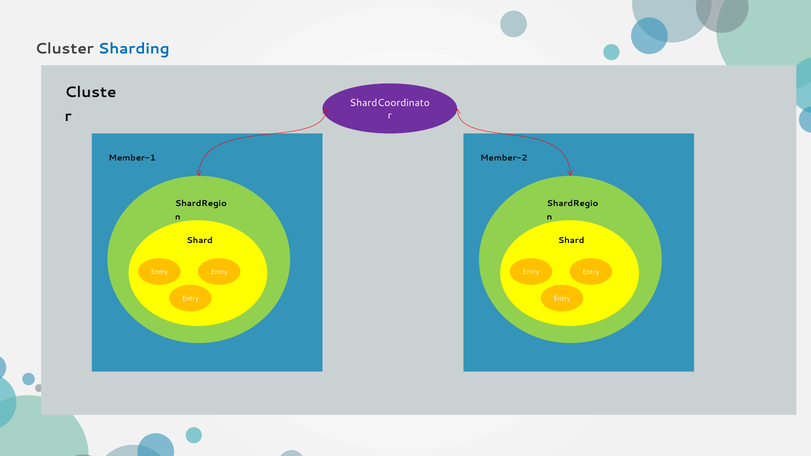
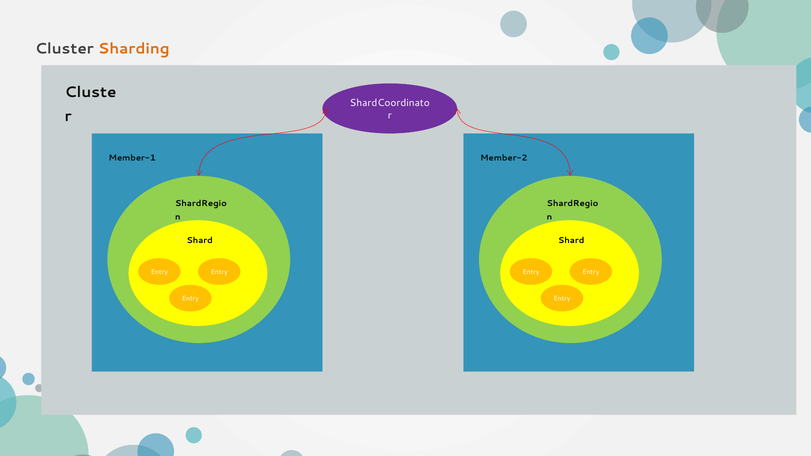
Sharding colour: blue -> orange
